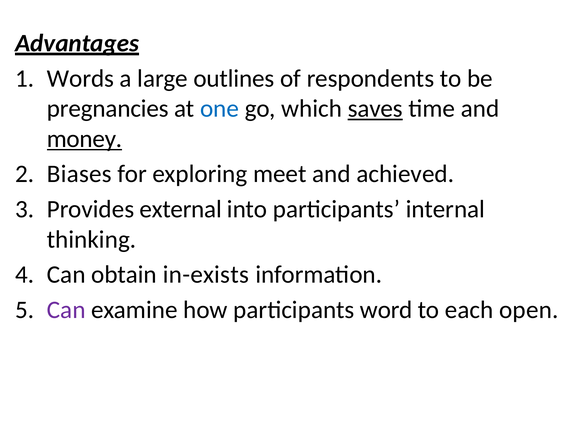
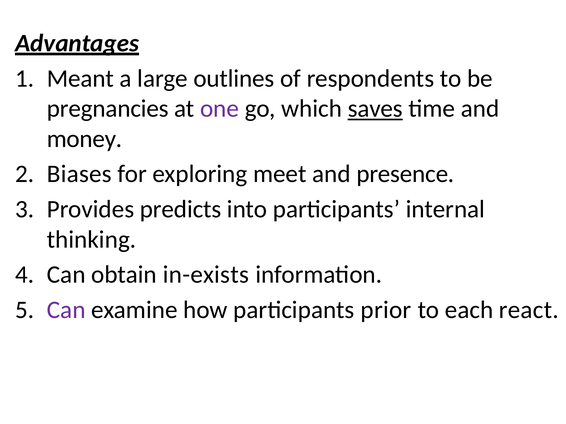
Words: Words -> Meant
one colour: blue -> purple
money underline: present -> none
achieved: achieved -> presence
external: external -> predicts
word: word -> prior
open: open -> react
